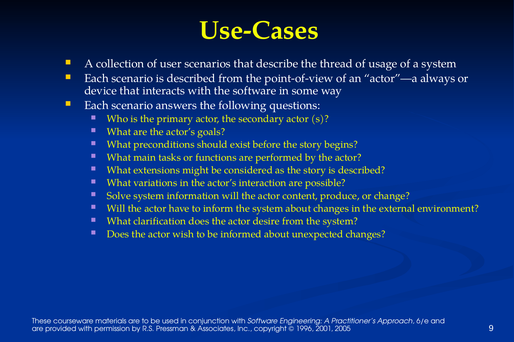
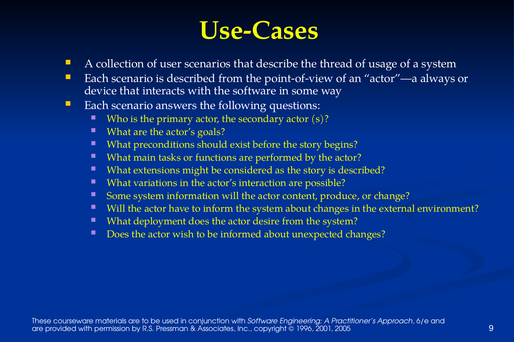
Solve at (119, 196): Solve -> Some
clarification: clarification -> deployment
